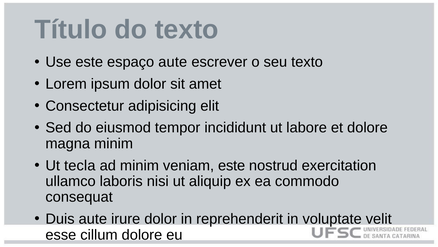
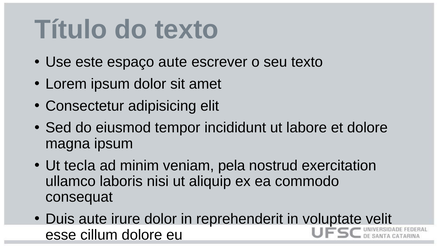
magna minim: minim -> ipsum
veniam este: este -> pela
